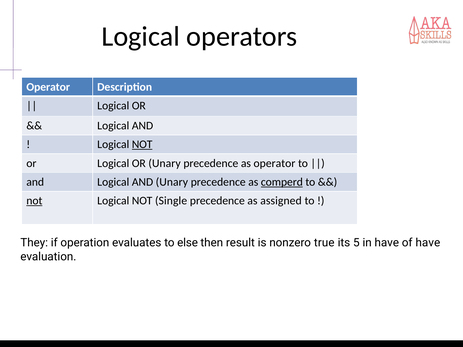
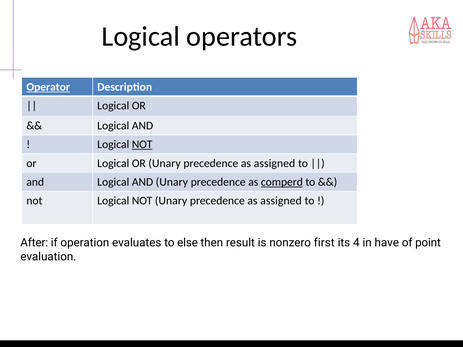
Operator at (48, 87) underline: none -> present
operator at (274, 163): operator -> assigned
not at (34, 201) underline: present -> none
NOT Single: Single -> Unary
They: They -> After
true: true -> first
5: 5 -> 4
of have: have -> point
